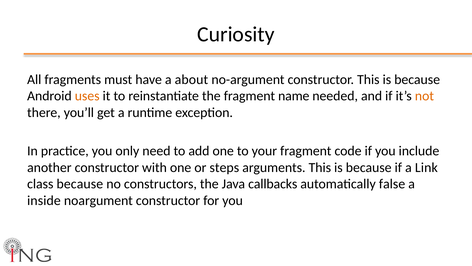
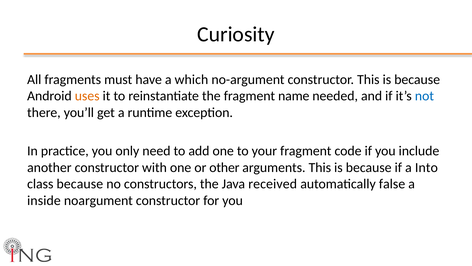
about: about -> which
not colour: orange -> blue
steps: steps -> other
Link: Link -> Into
callbacks: callbacks -> received
